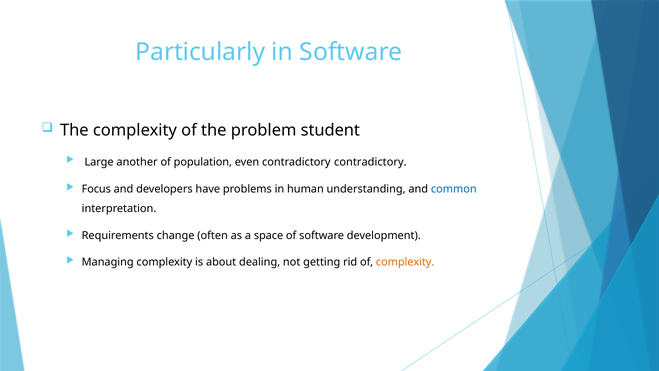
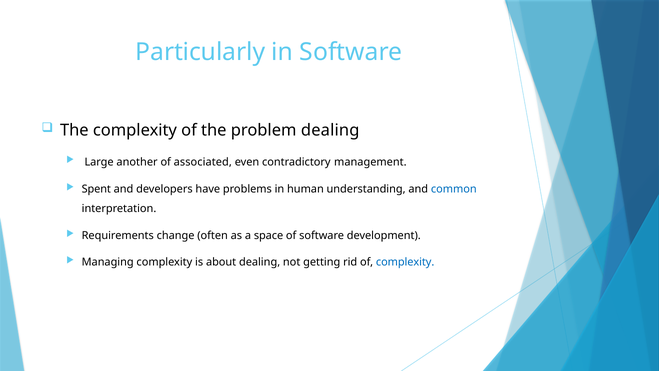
problem student: student -> dealing
population: population -> associated
contradictory contradictory: contradictory -> management
Focus: Focus -> Spent
complexity at (405, 262) colour: orange -> blue
